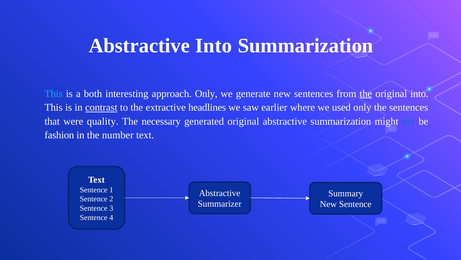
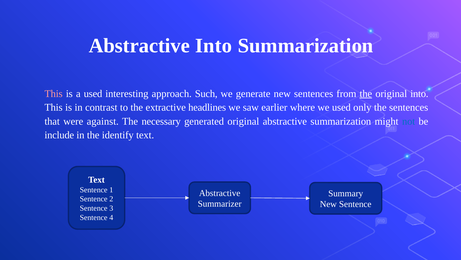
This at (54, 93) colour: light blue -> pink
a both: both -> used
approach Only: Only -> Such
contrast underline: present -> none
quality: quality -> against
fashion: fashion -> include
number: number -> identify
